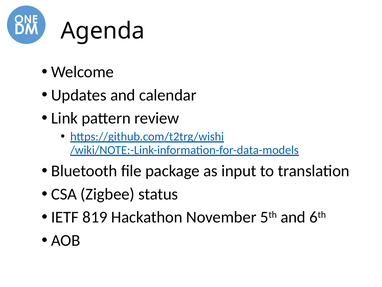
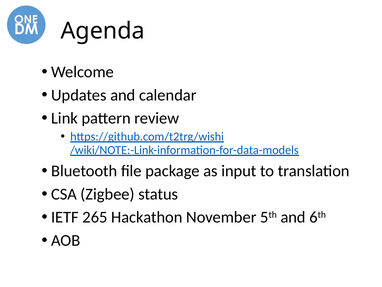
819: 819 -> 265
